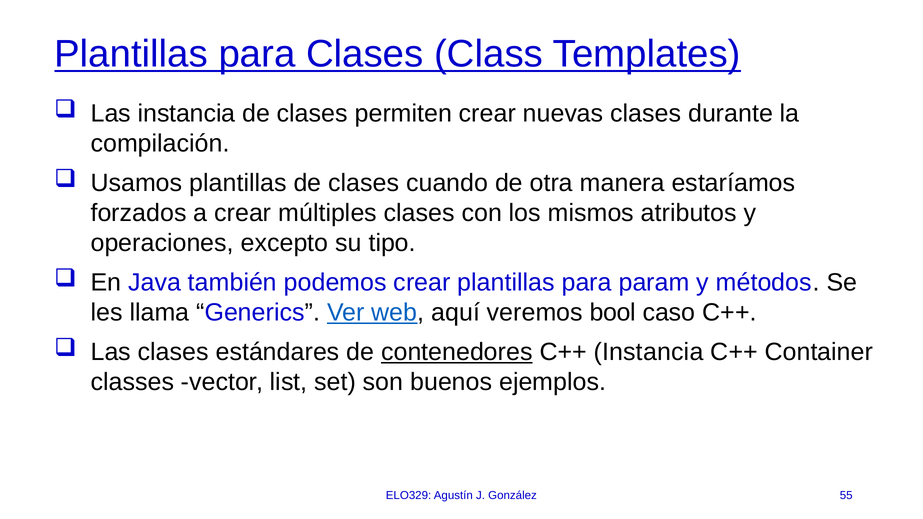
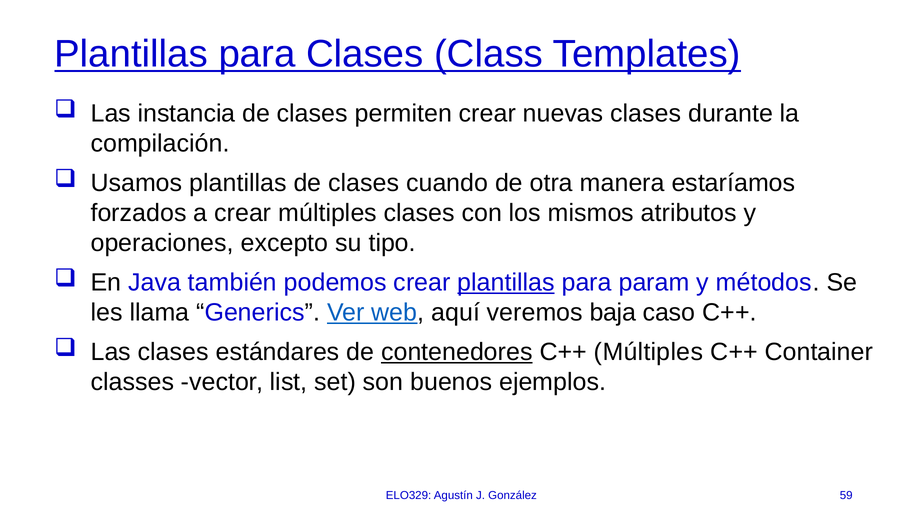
plantillas at (506, 283) underline: none -> present
bool: bool -> baja
C++ Instancia: Instancia -> Múltiples
55: 55 -> 59
